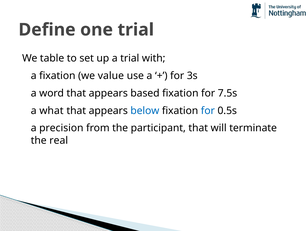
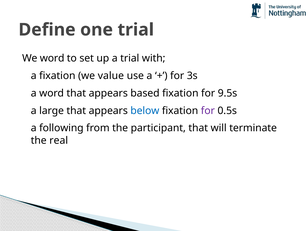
We table: table -> word
7.5s: 7.5s -> 9.5s
what: what -> large
for at (208, 111) colour: blue -> purple
precision: precision -> following
